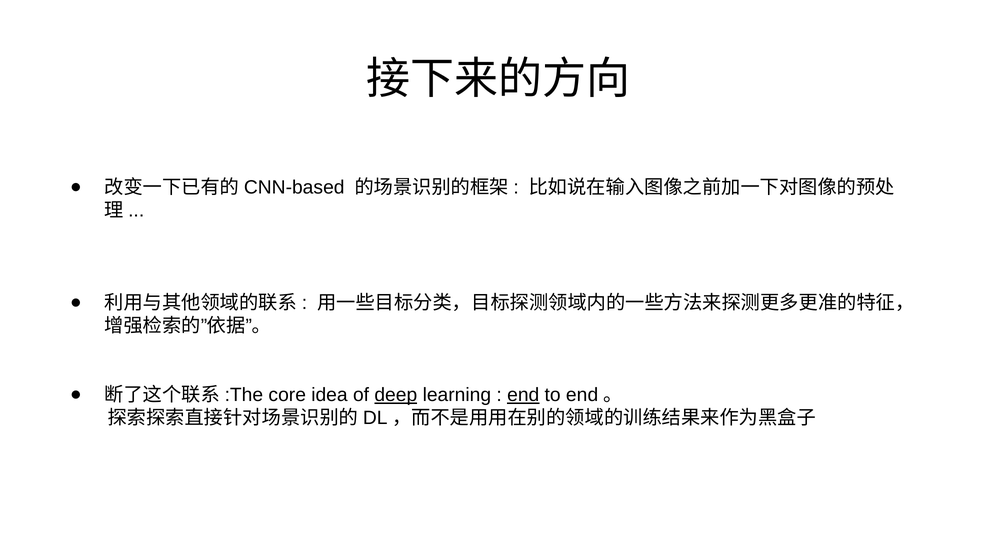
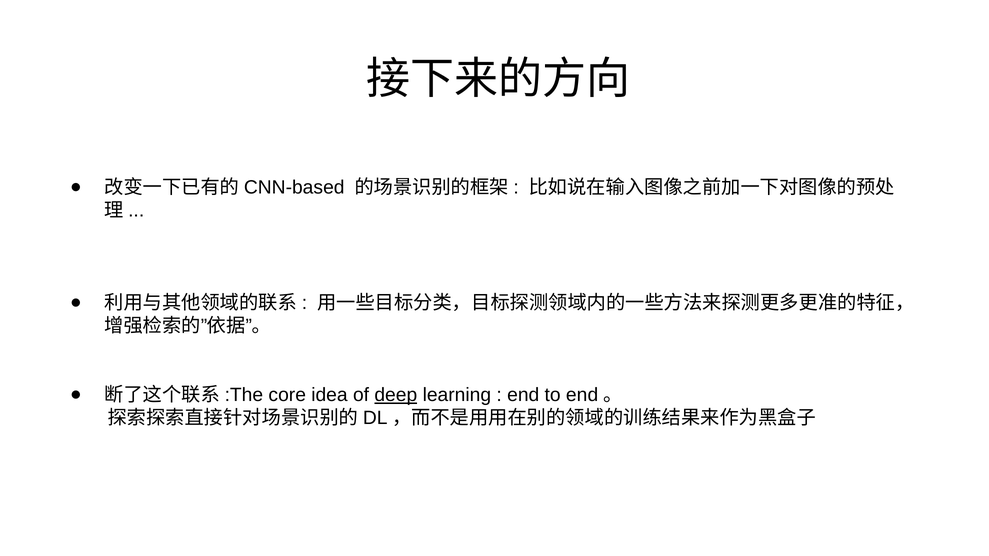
end at (523, 395) underline: present -> none
